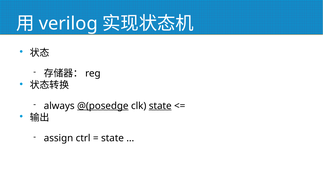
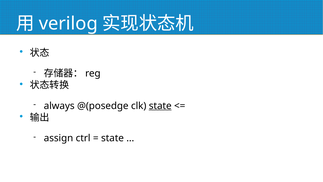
@(posedge underline: present -> none
